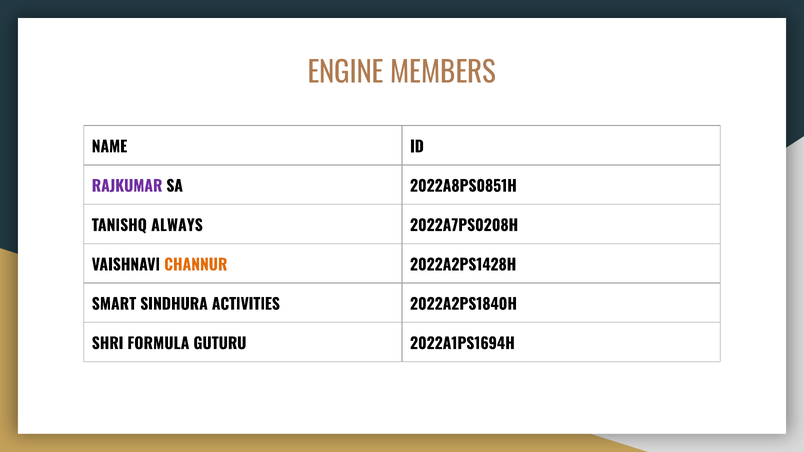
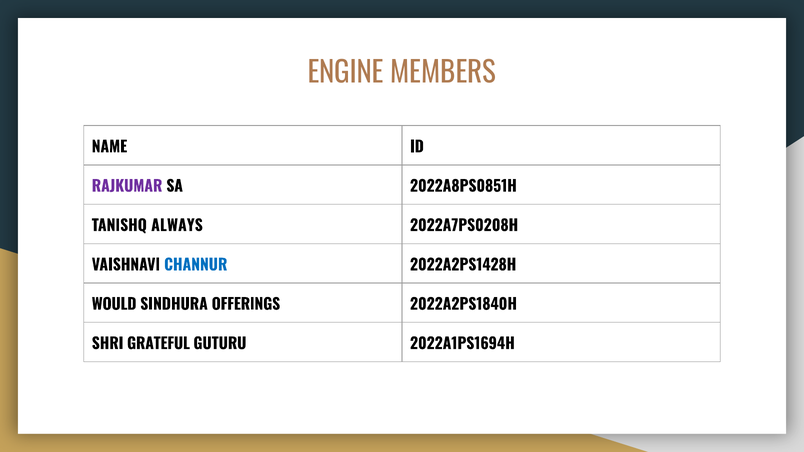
CHANNUR colour: orange -> blue
SMART: SMART -> WOULD
ACTIVITIES: ACTIVITIES -> OFFERINGS
FORMULA: FORMULA -> GRATEFUL
